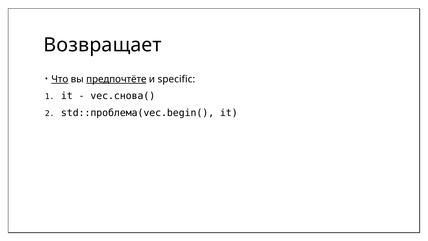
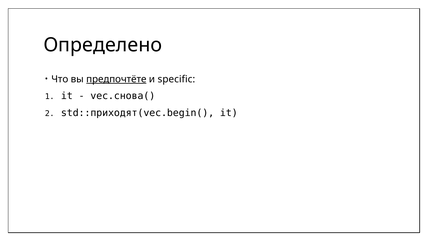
Возвращает: Возвращает -> Определено
Что underline: present -> none
std::проблема(vec.begin(: std::проблема(vec.begin( -> std::приходят(vec.begin(
